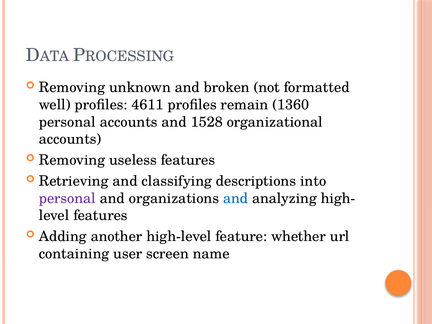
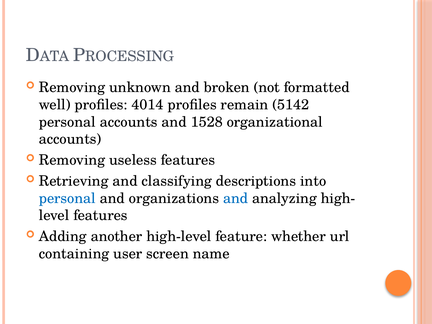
4611: 4611 -> 4014
1360: 1360 -> 5142
personal at (67, 198) colour: purple -> blue
